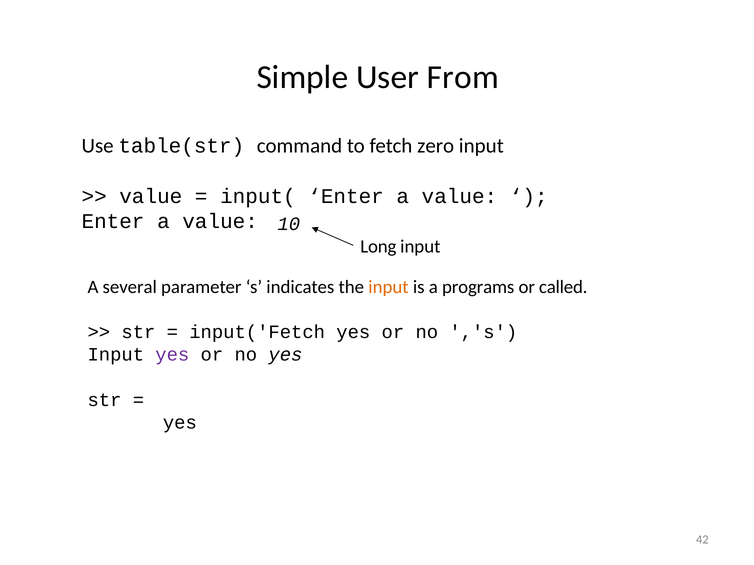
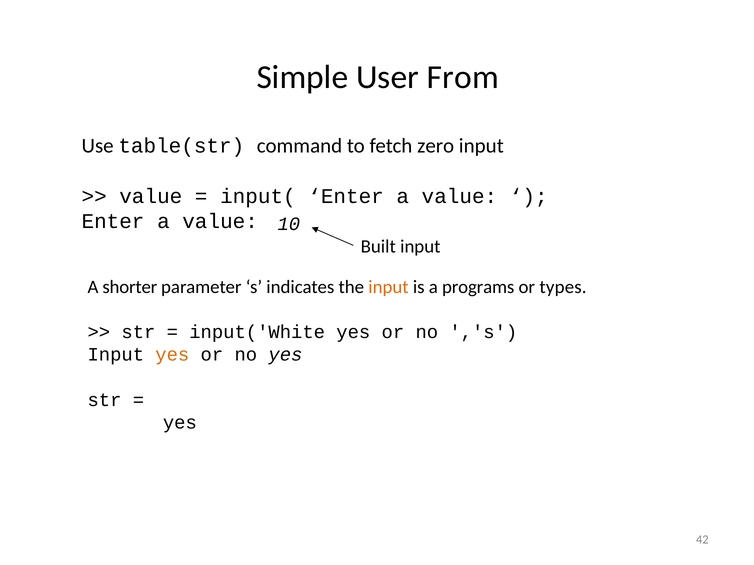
Long: Long -> Built
several: several -> shorter
called: called -> types
input('Fetch: input('Fetch -> input('White
yes at (172, 355) colour: purple -> orange
